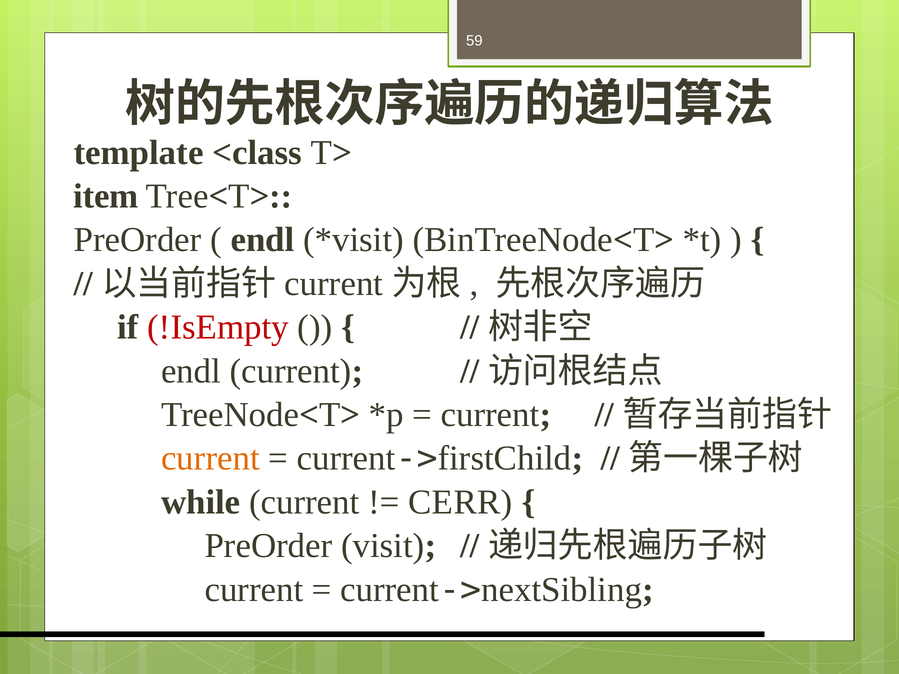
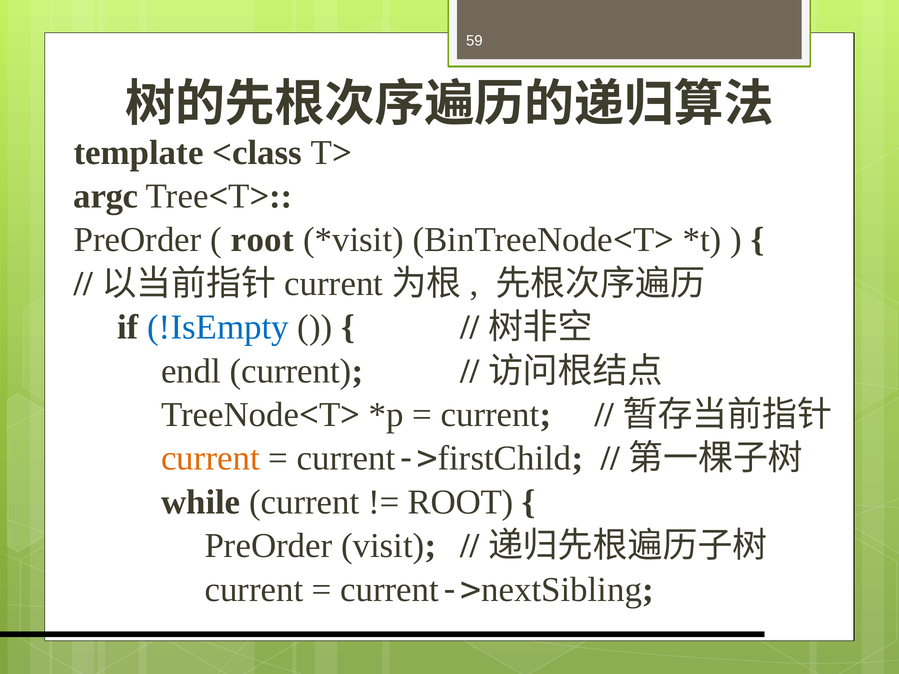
item: item -> argc
endl at (263, 240): endl -> root
!IsEmpty colour: red -> blue
CERR at (460, 502): CERR -> ROOT
